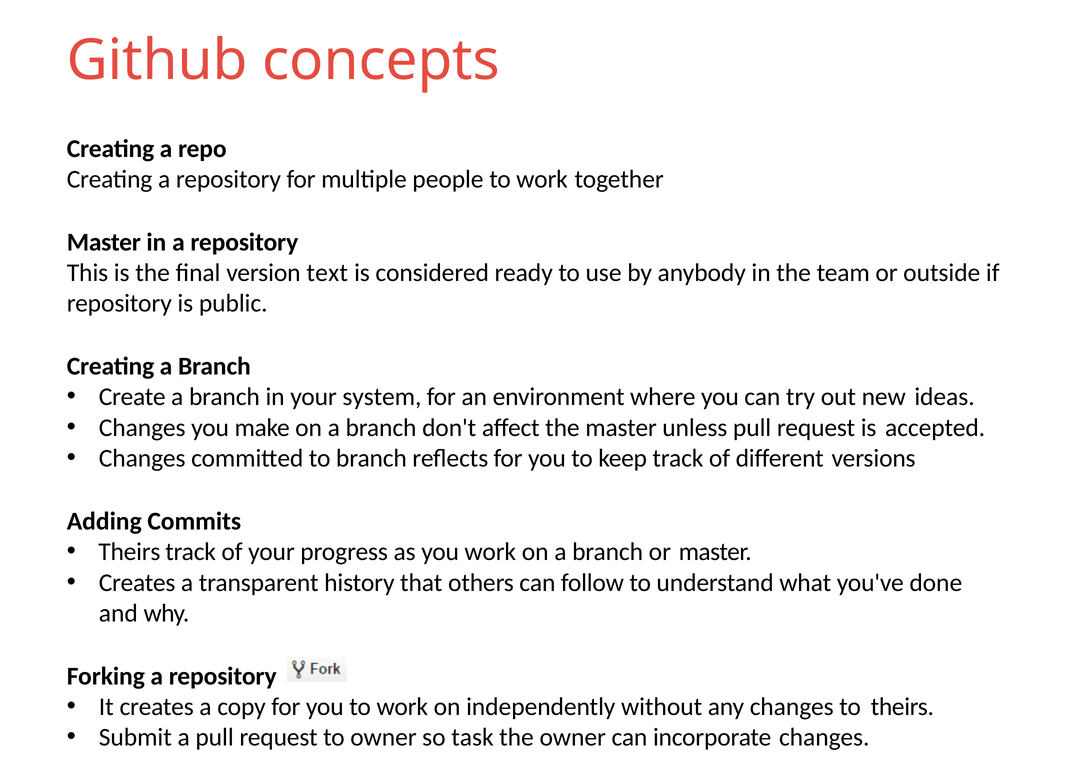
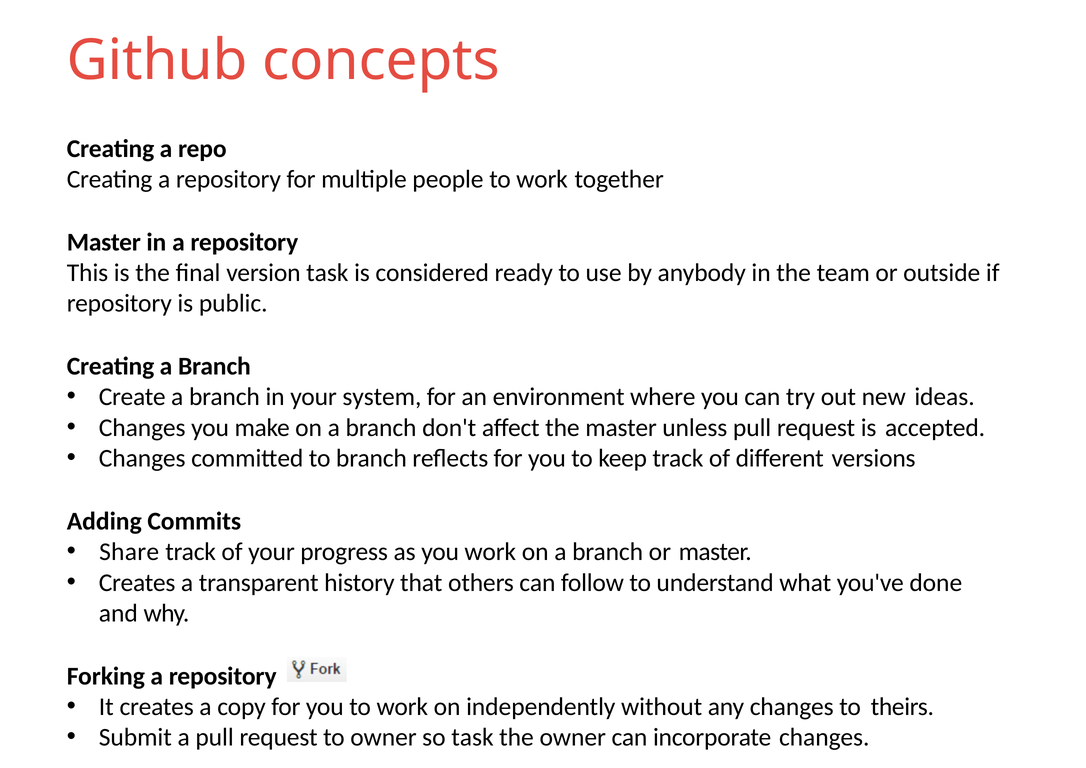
version text: text -> task
Theirs at (129, 552): Theirs -> Share
